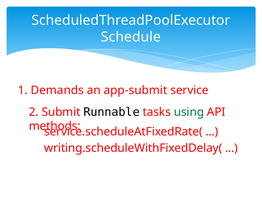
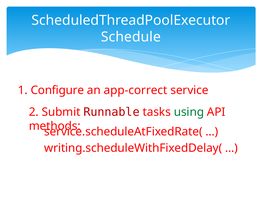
Demands: Demands -> Configure
app-submit: app-submit -> app-correct
Runnable colour: black -> red
